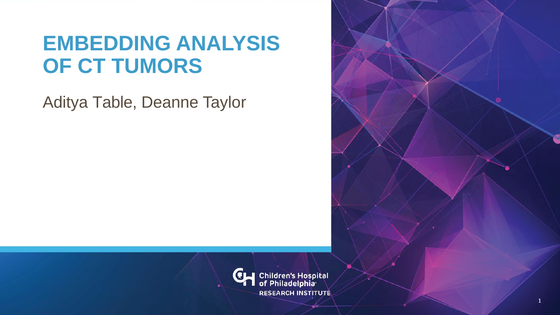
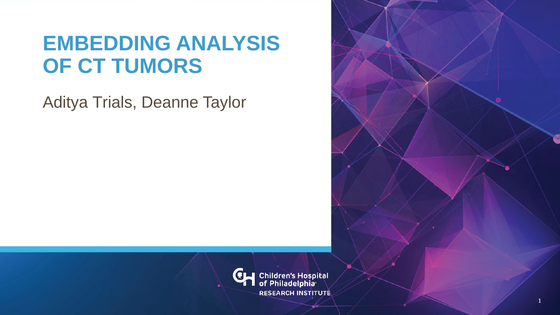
Table: Table -> Trials
